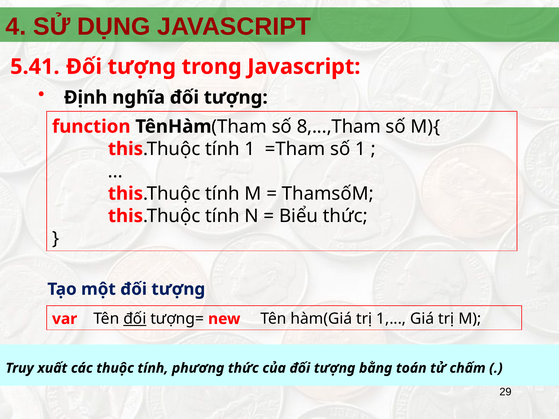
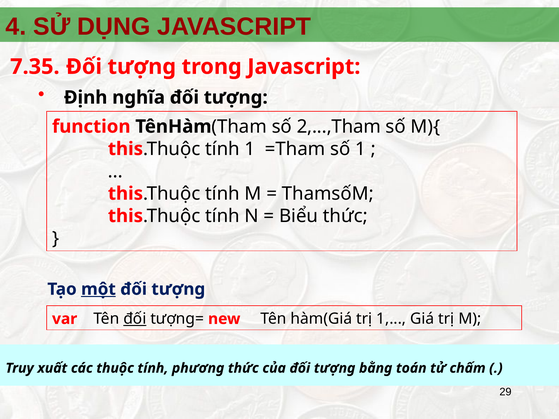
5.41: 5.41 -> 7.35
8,...,Tham: 8,...,Tham -> 2,...,Tham
một underline: none -> present
